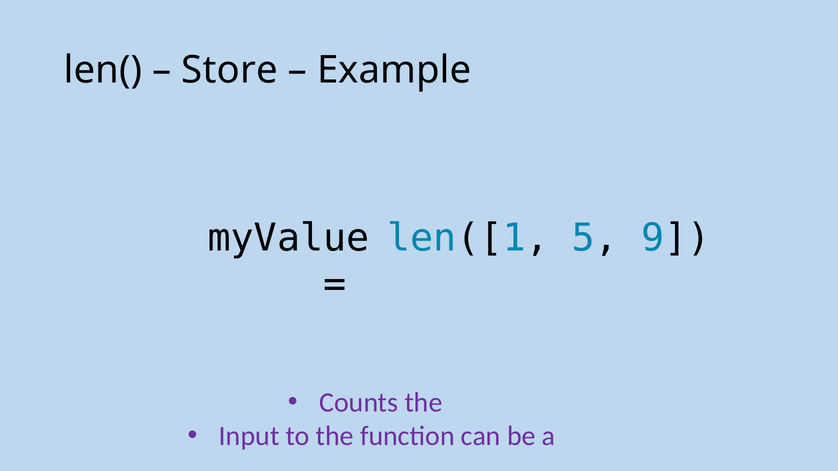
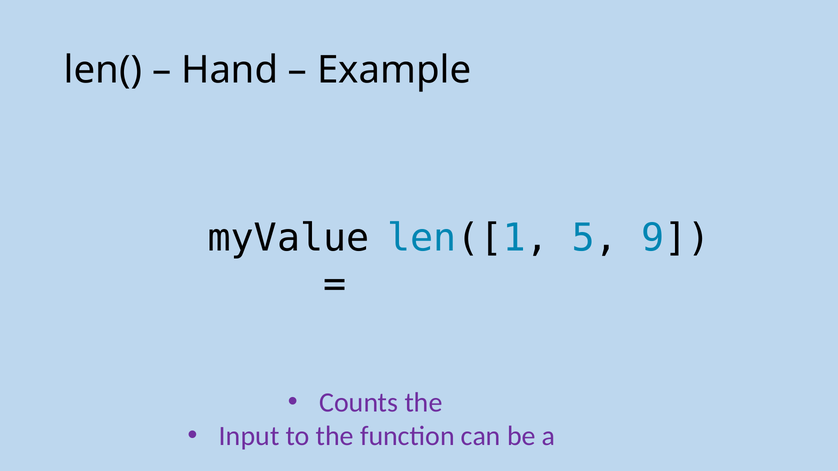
Store: Store -> Hand
